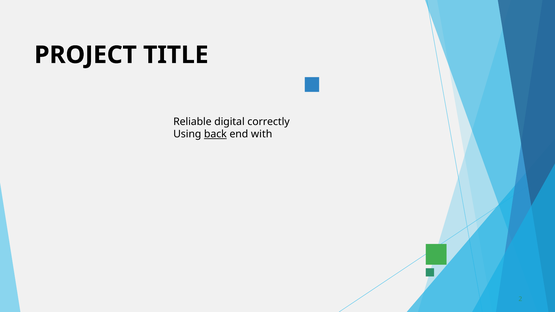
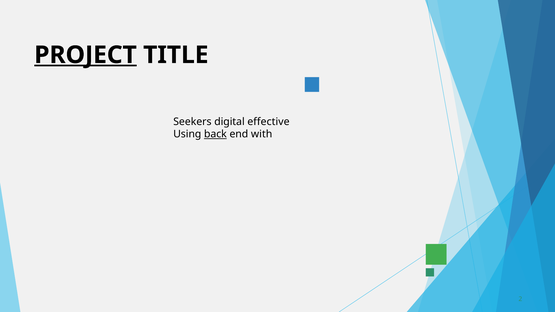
PROJECT underline: none -> present
Reliable: Reliable -> Seekers
correctly: correctly -> effective
